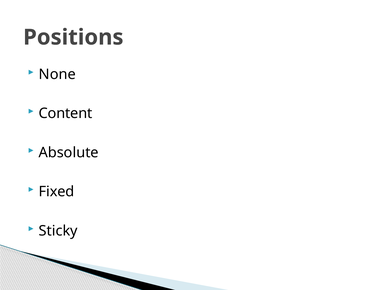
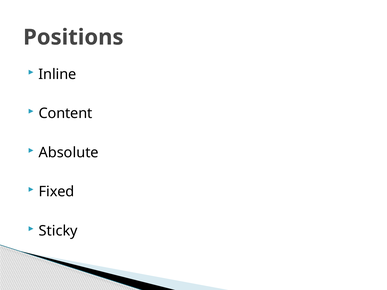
None: None -> Inline
